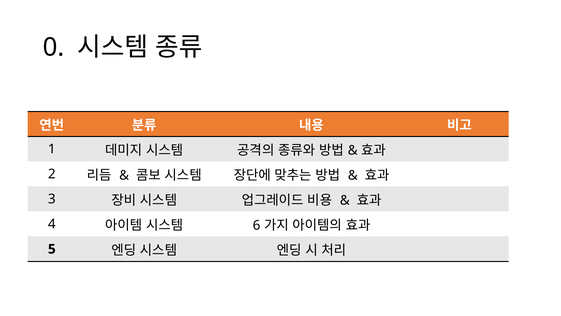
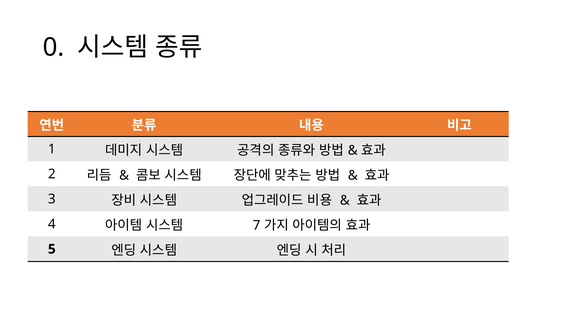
6: 6 -> 7
